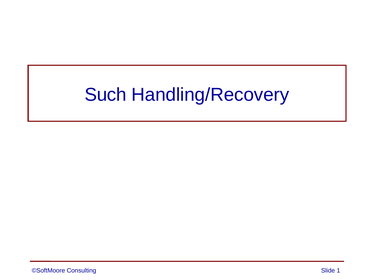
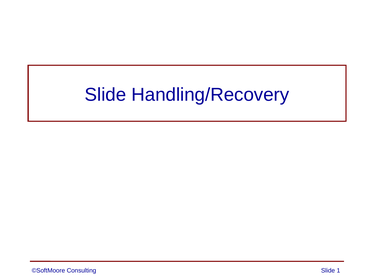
Such at (106, 95): Such -> Slide
